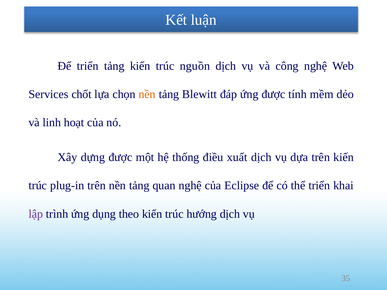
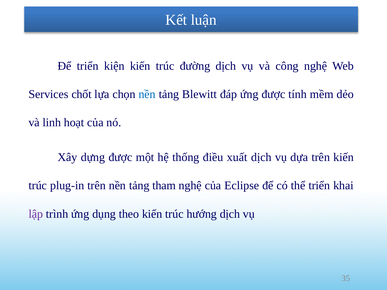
triển tảng: tảng -> kiện
nguồn: nguồn -> đường
nền at (147, 94) colour: orange -> blue
quan: quan -> tham
